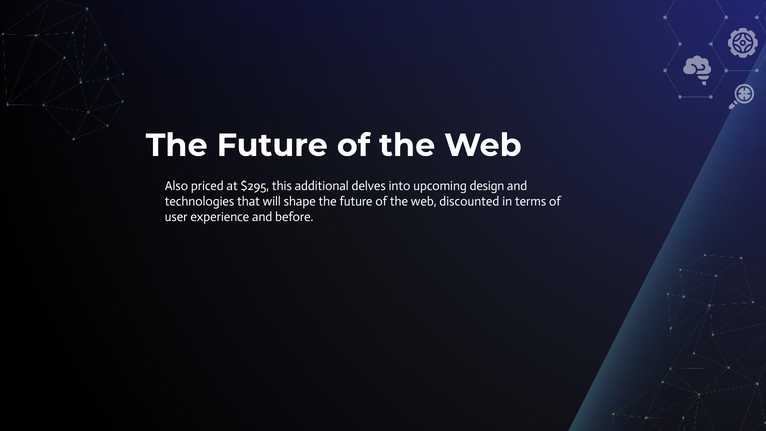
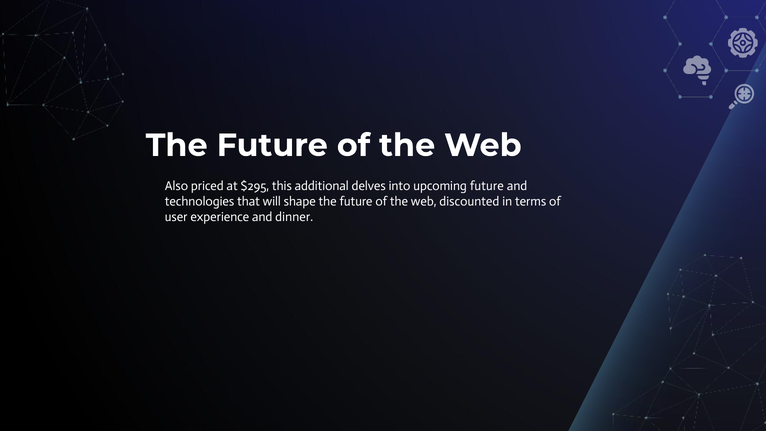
upcoming design: design -> future
before: before -> dinner
